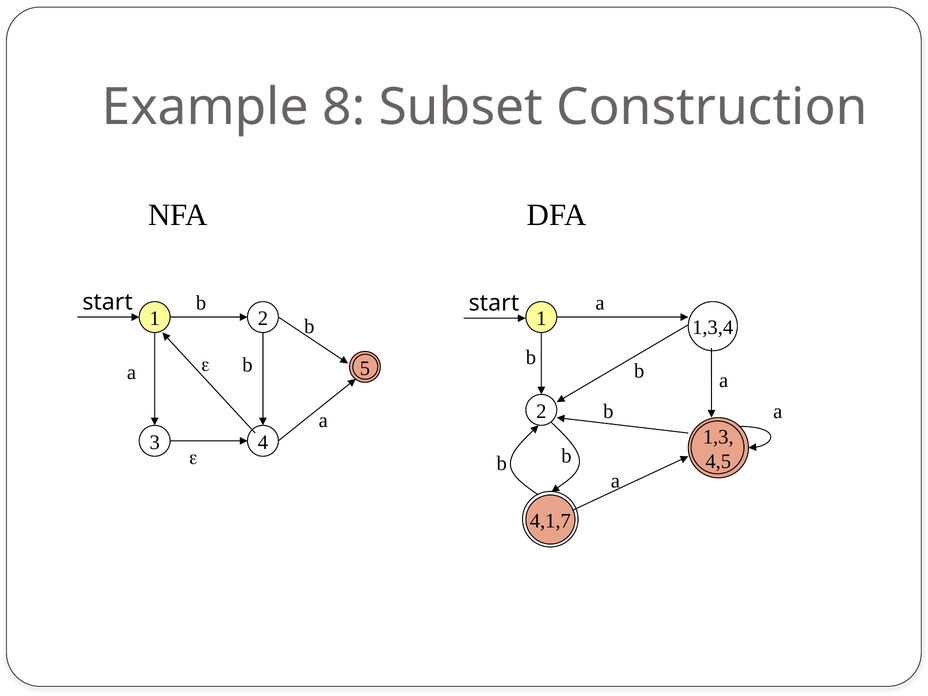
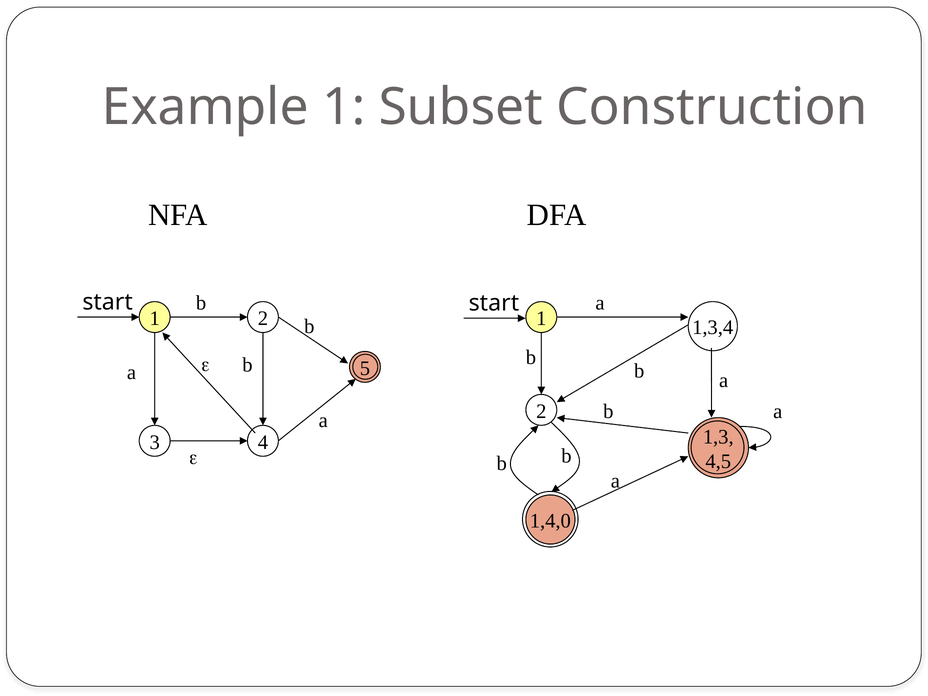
Example 8: 8 -> 1
4,1,7: 4,1,7 -> 1,4,0
